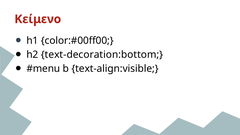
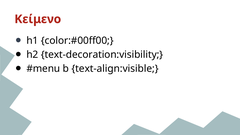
text-decoration:bottom: text-decoration:bottom -> text-decoration:visibility
